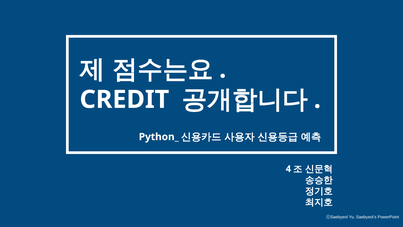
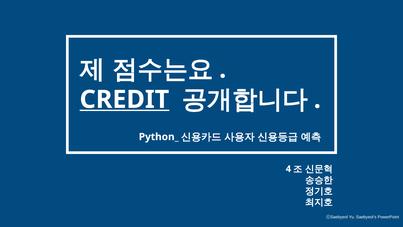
CREDIT underline: none -> present
